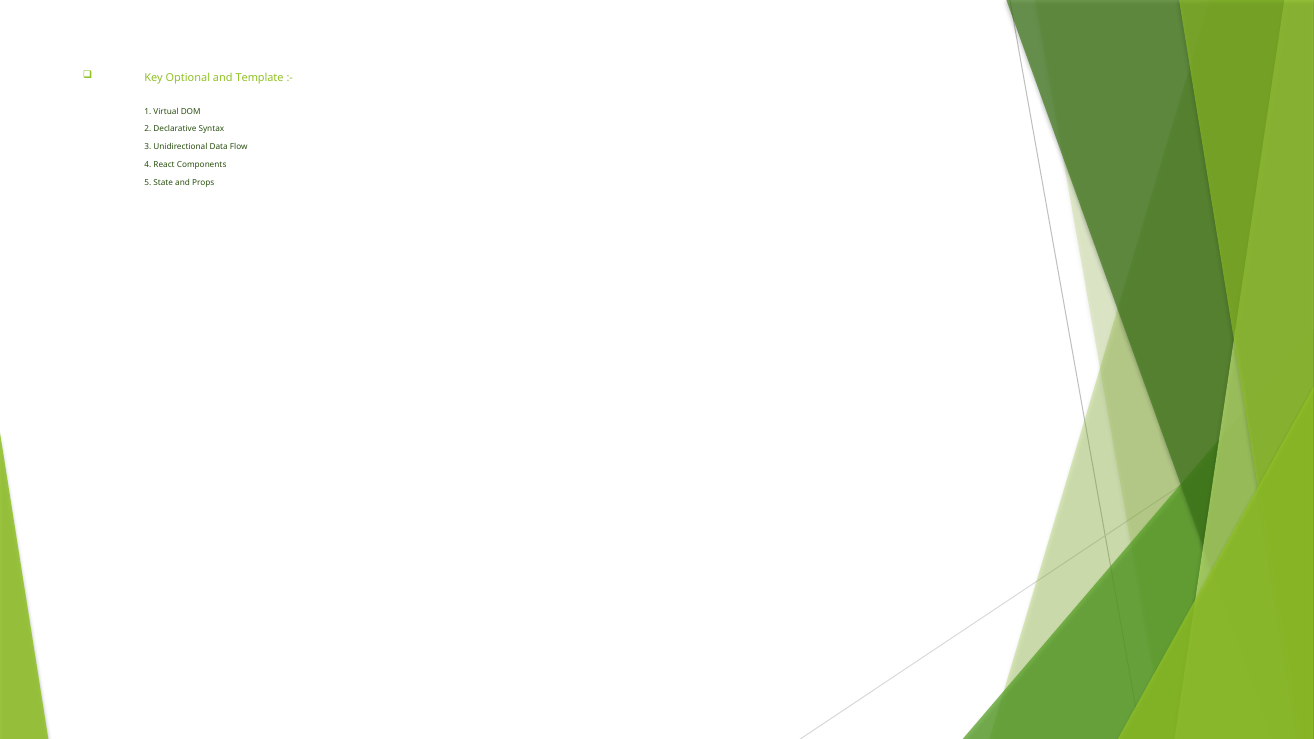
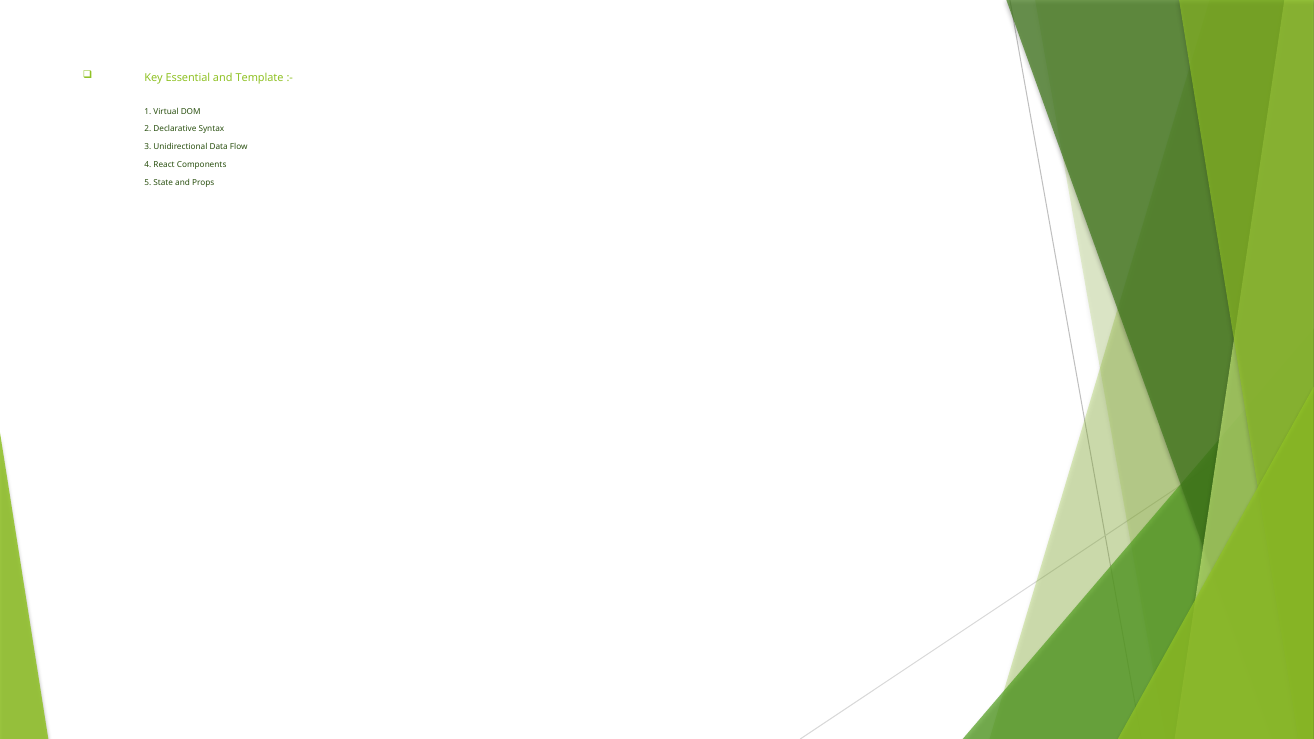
Optional: Optional -> Essential
